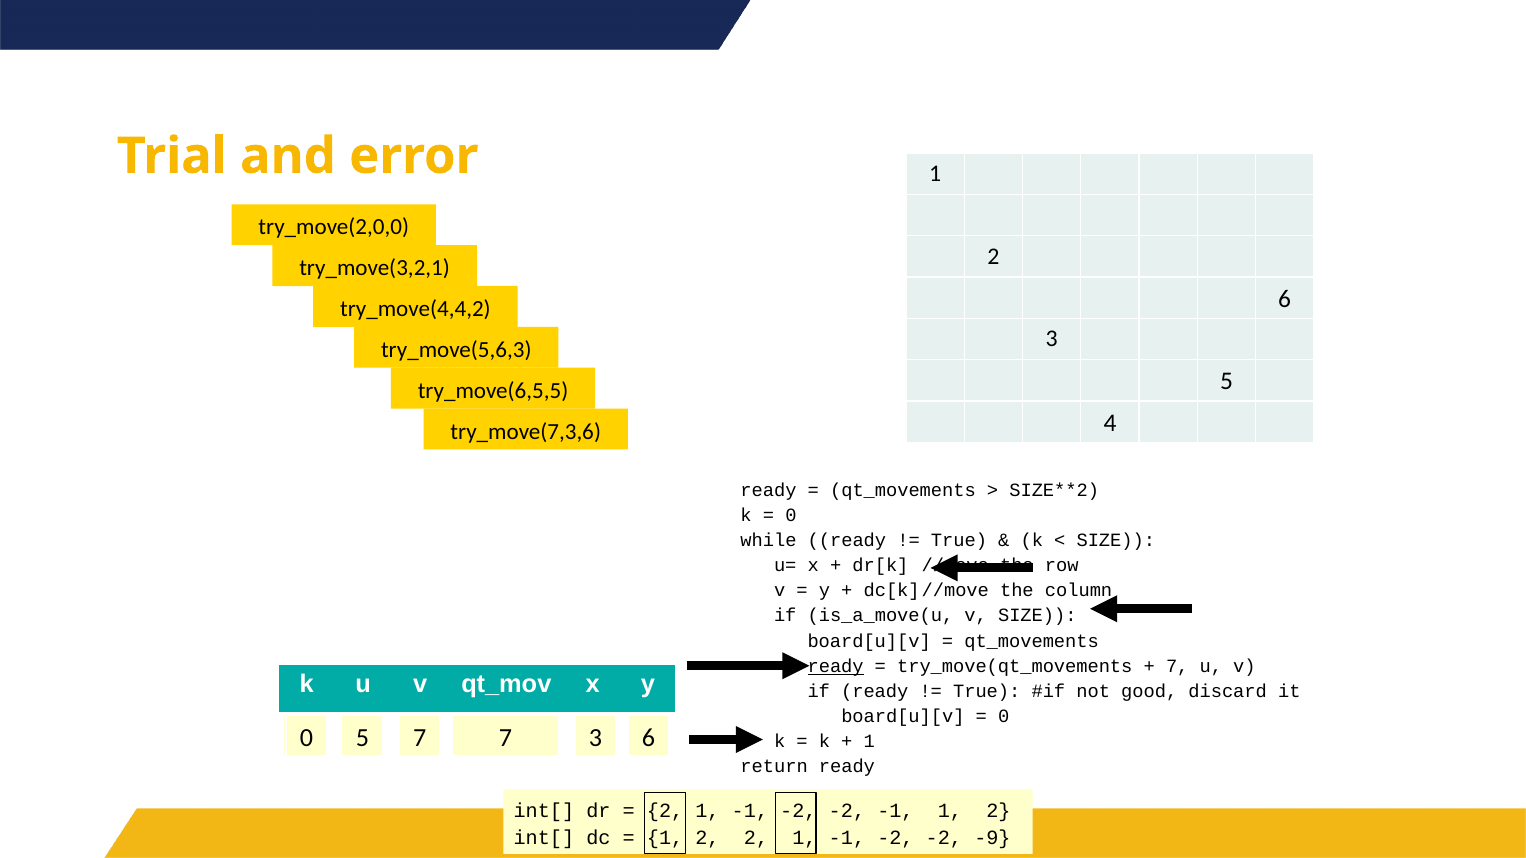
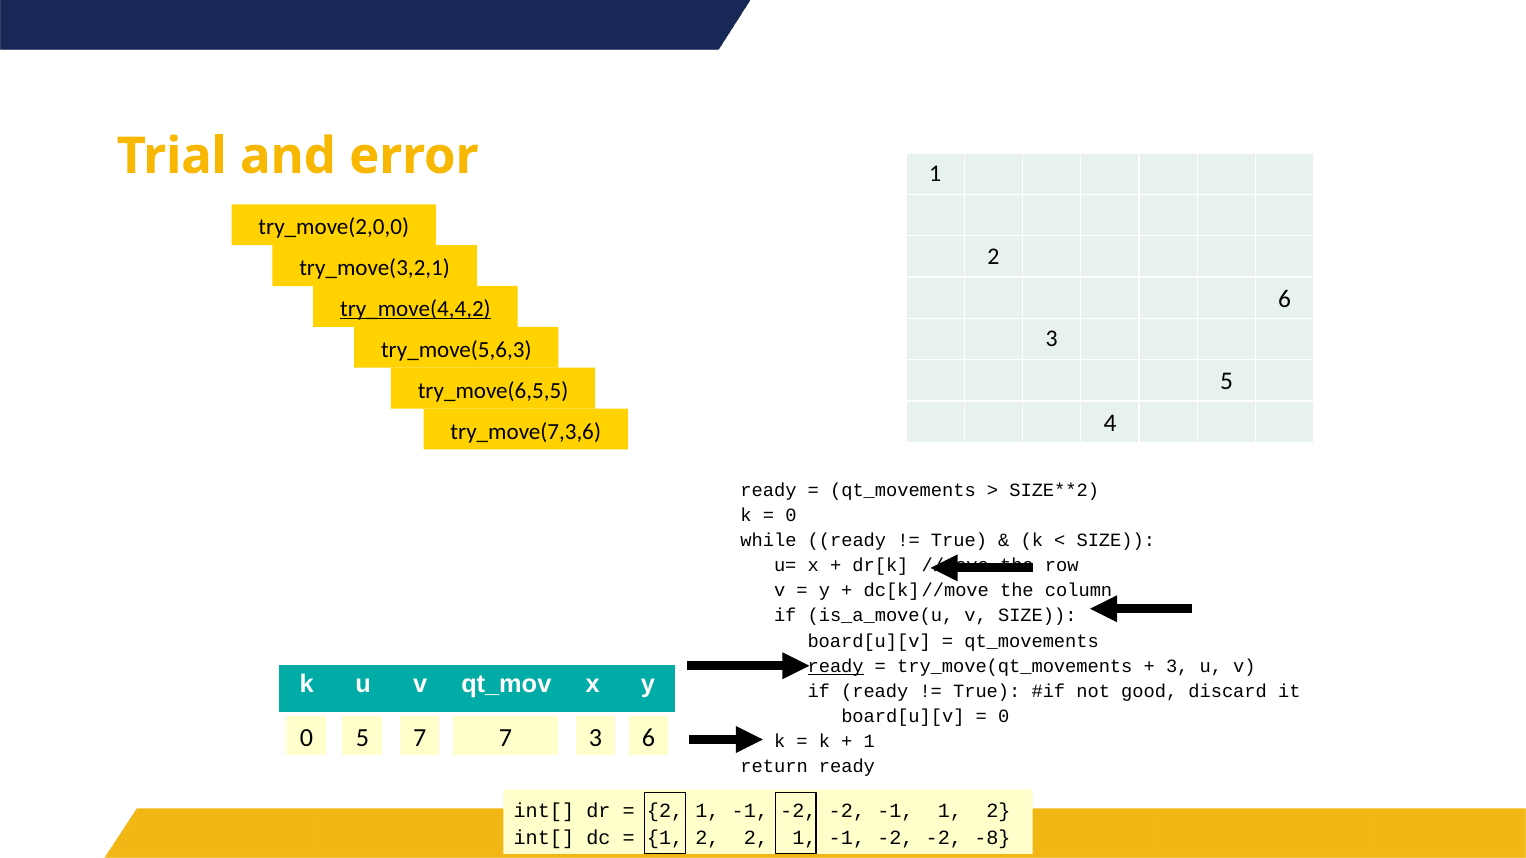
try_move(4,4,2 underline: none -> present
7 at (1177, 666): 7 -> 3
-9: -9 -> -8
